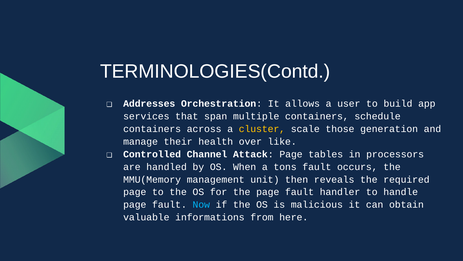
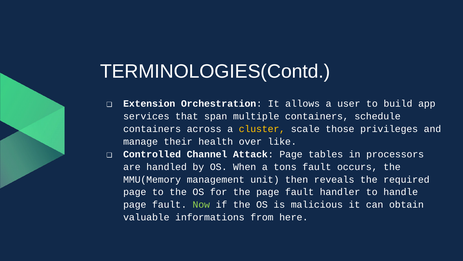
Addresses: Addresses -> Extension
generation: generation -> privileges
Now colour: light blue -> light green
